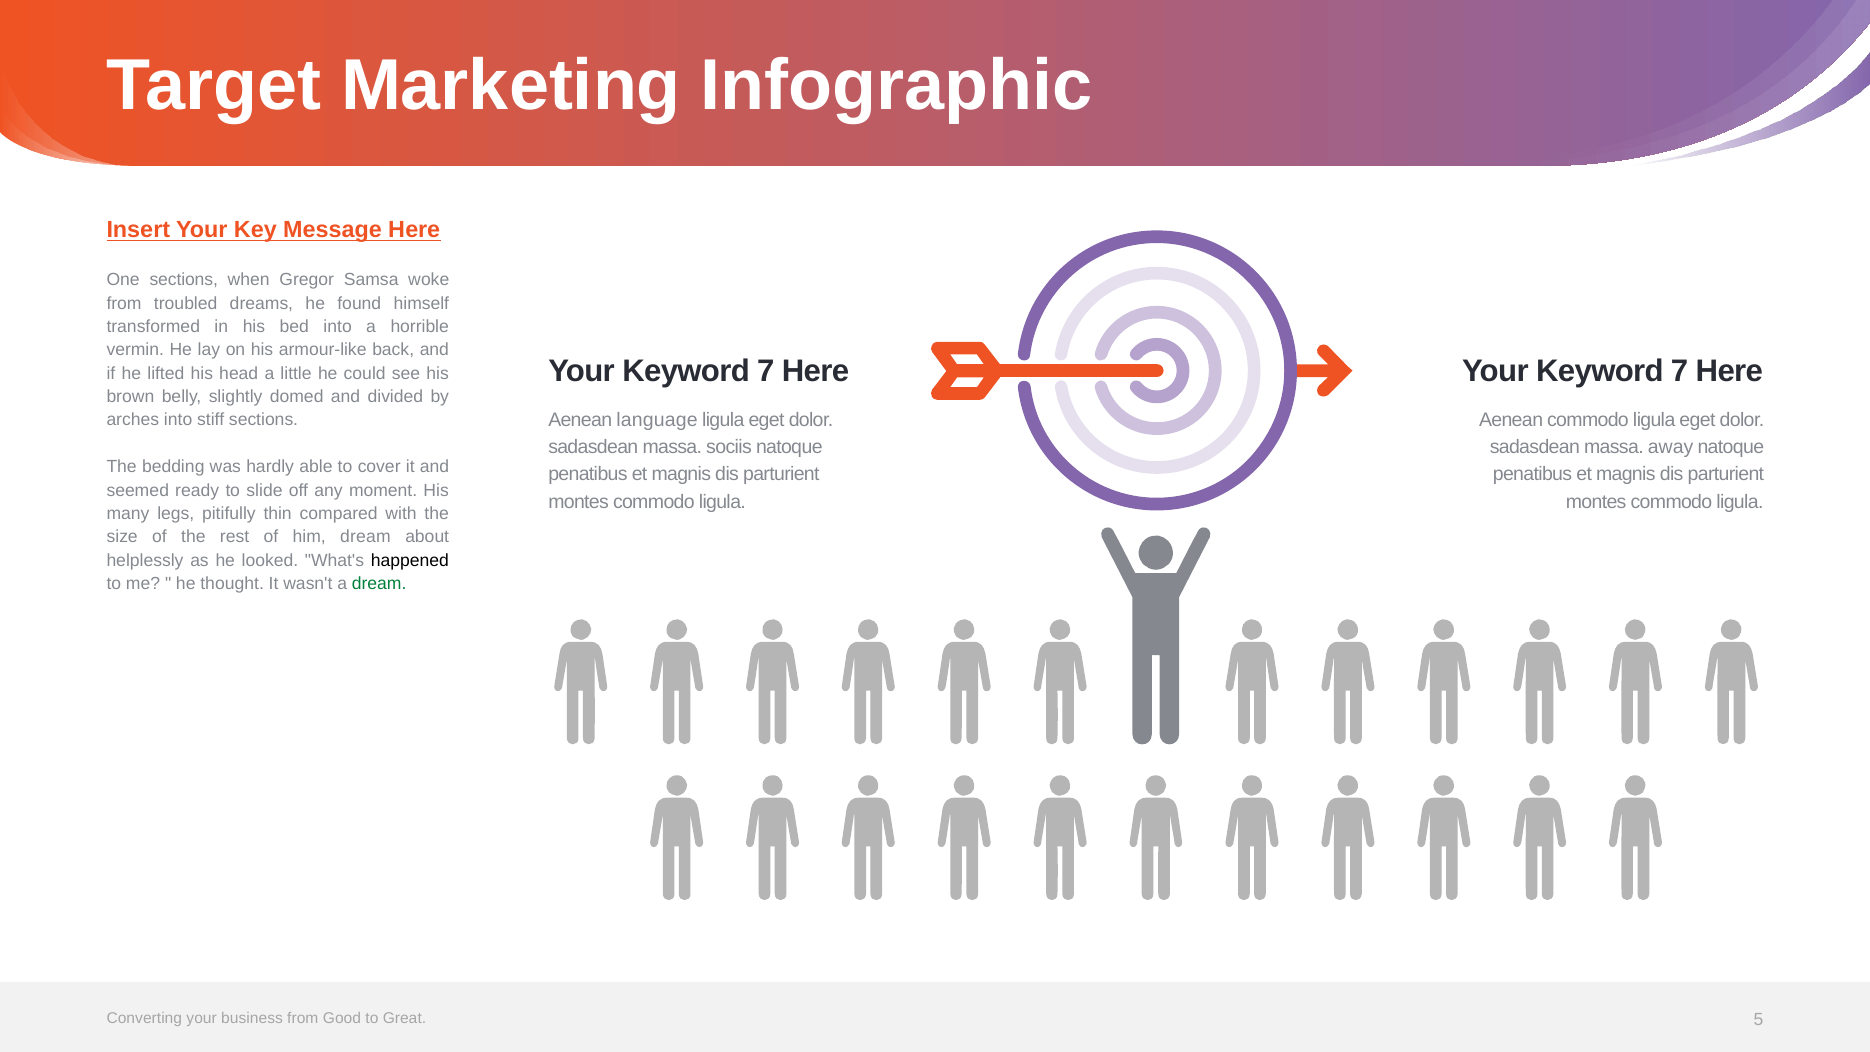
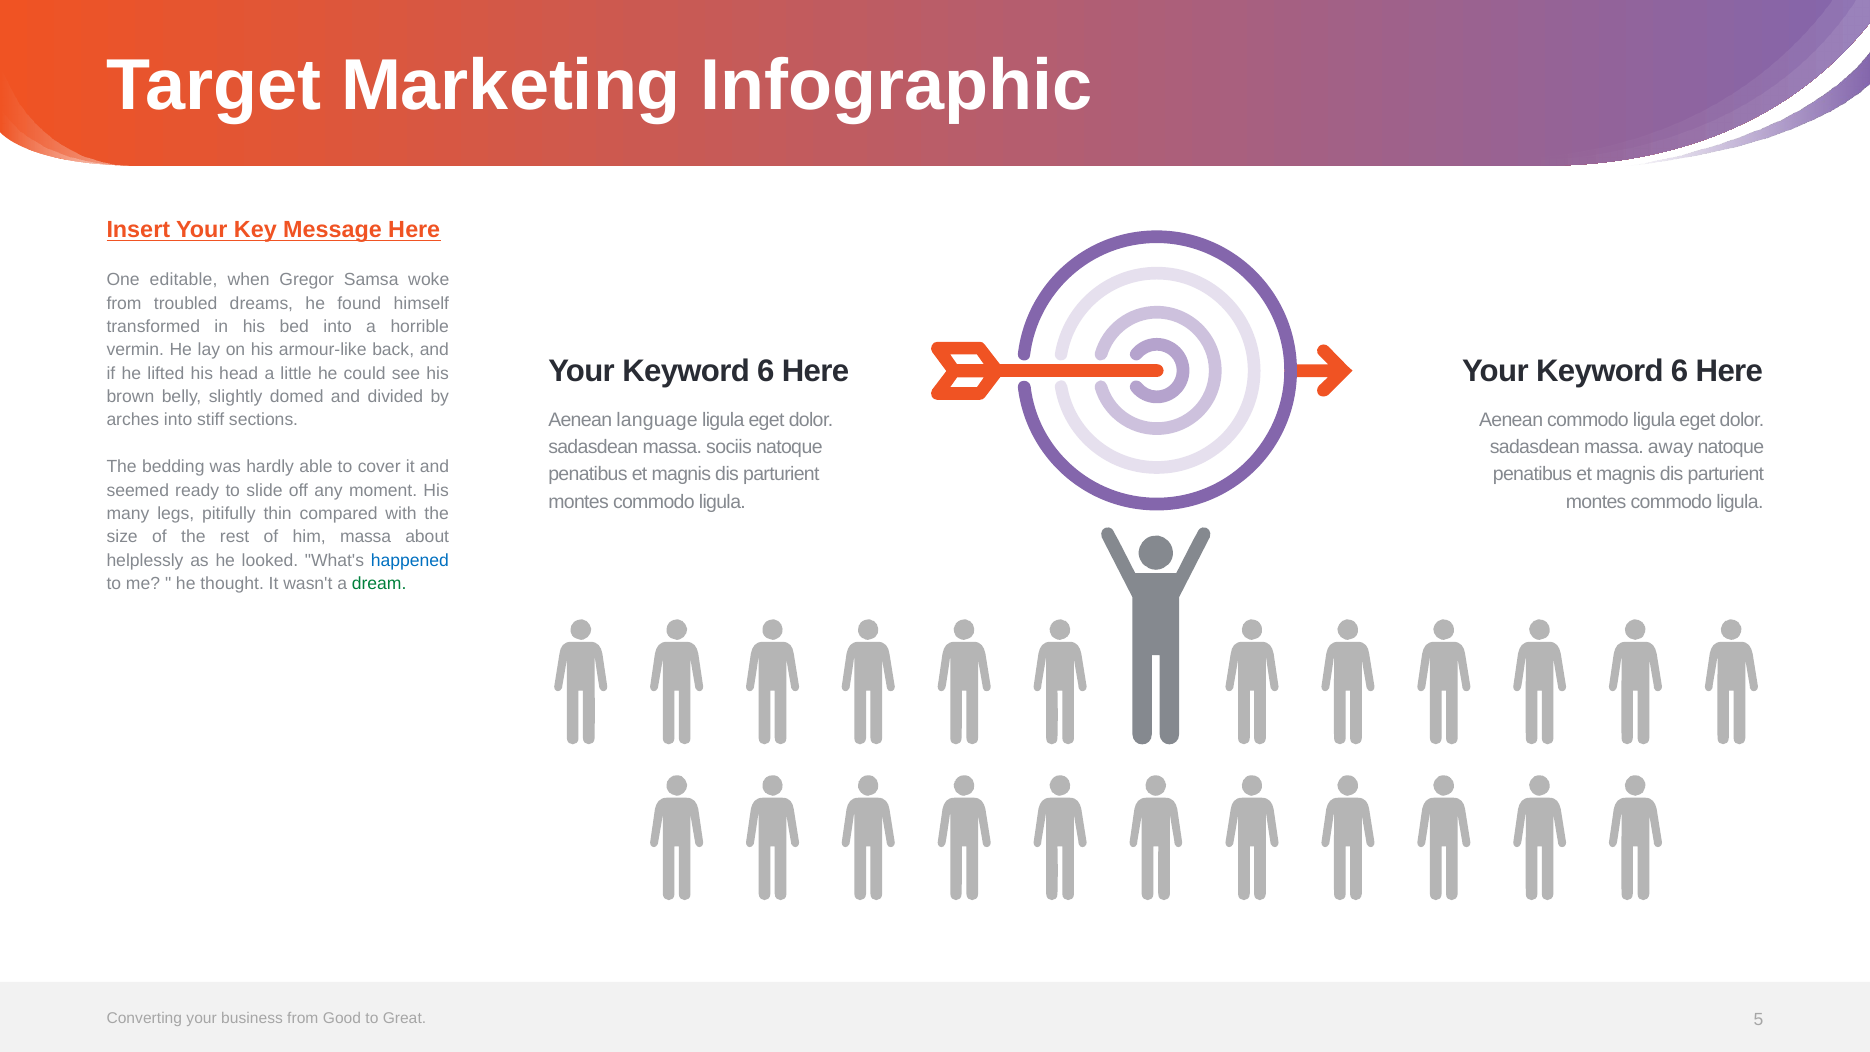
One sections: sections -> editable
7 at (766, 371): 7 -> 6
7 at (1680, 371): 7 -> 6
him dream: dream -> massa
happened colour: black -> blue
